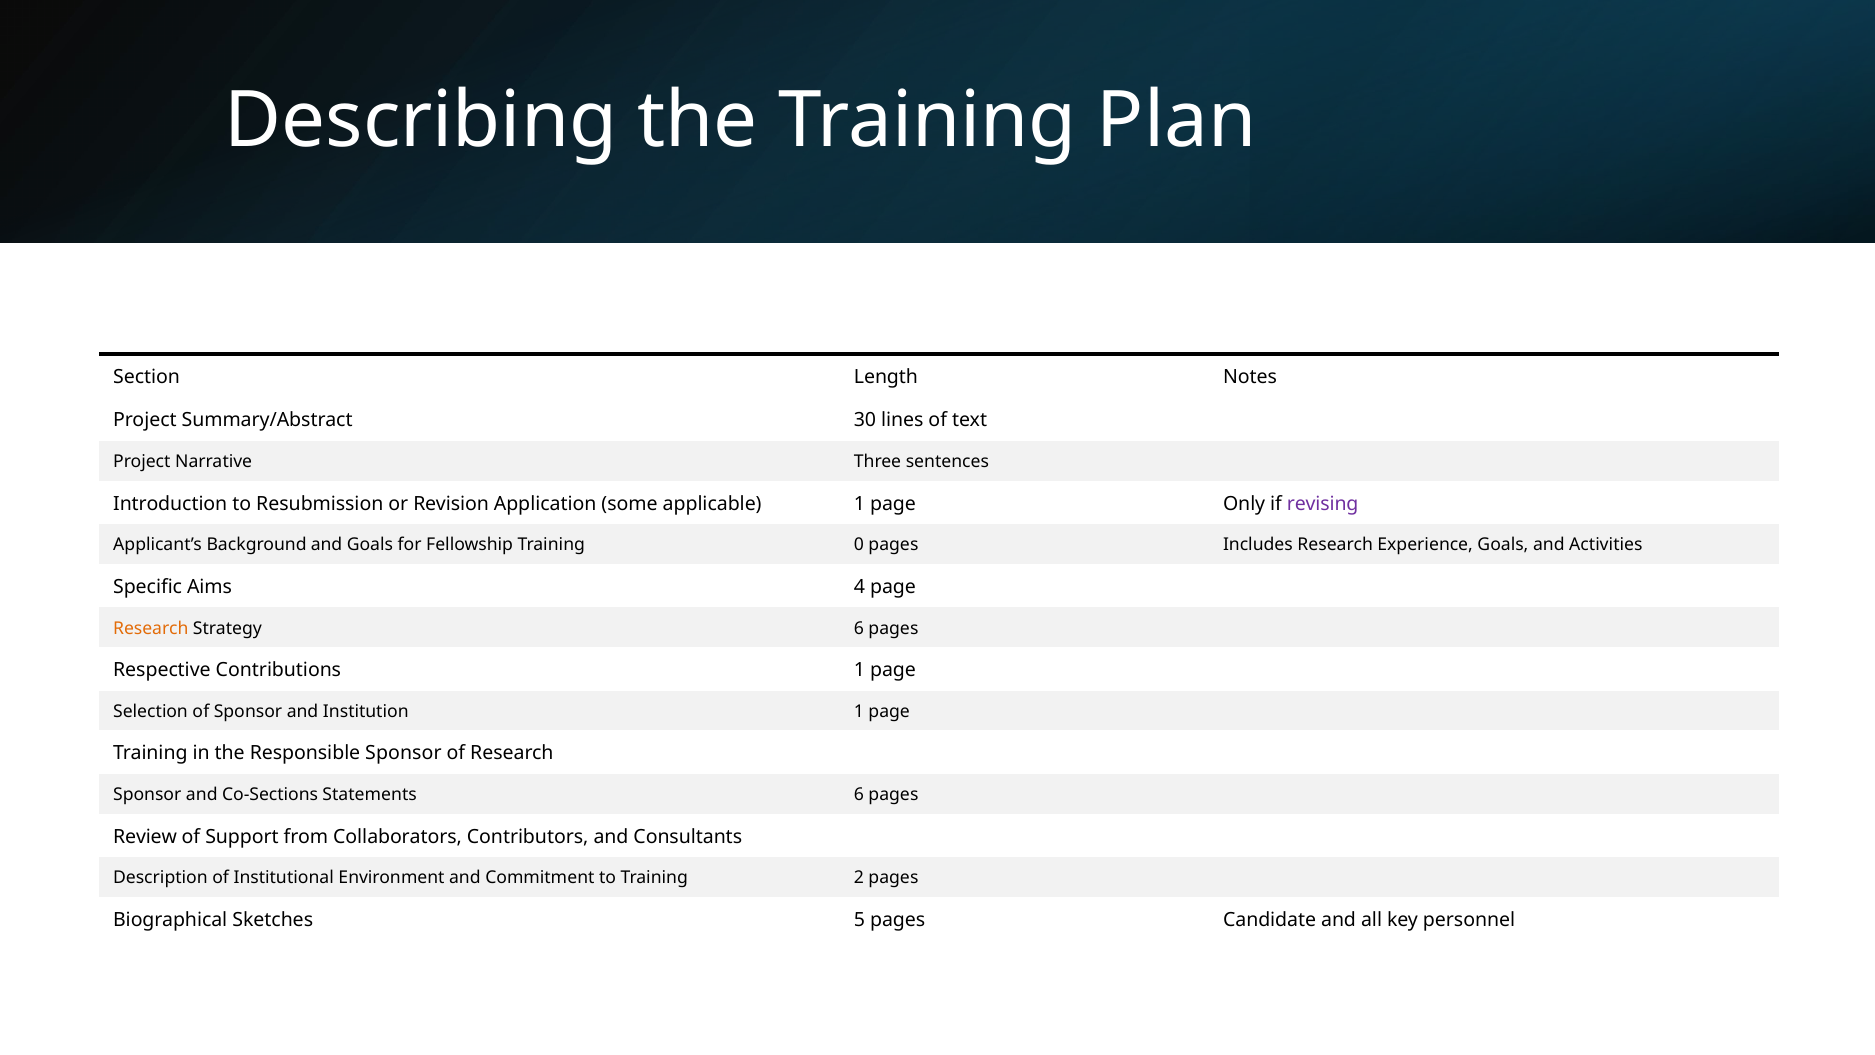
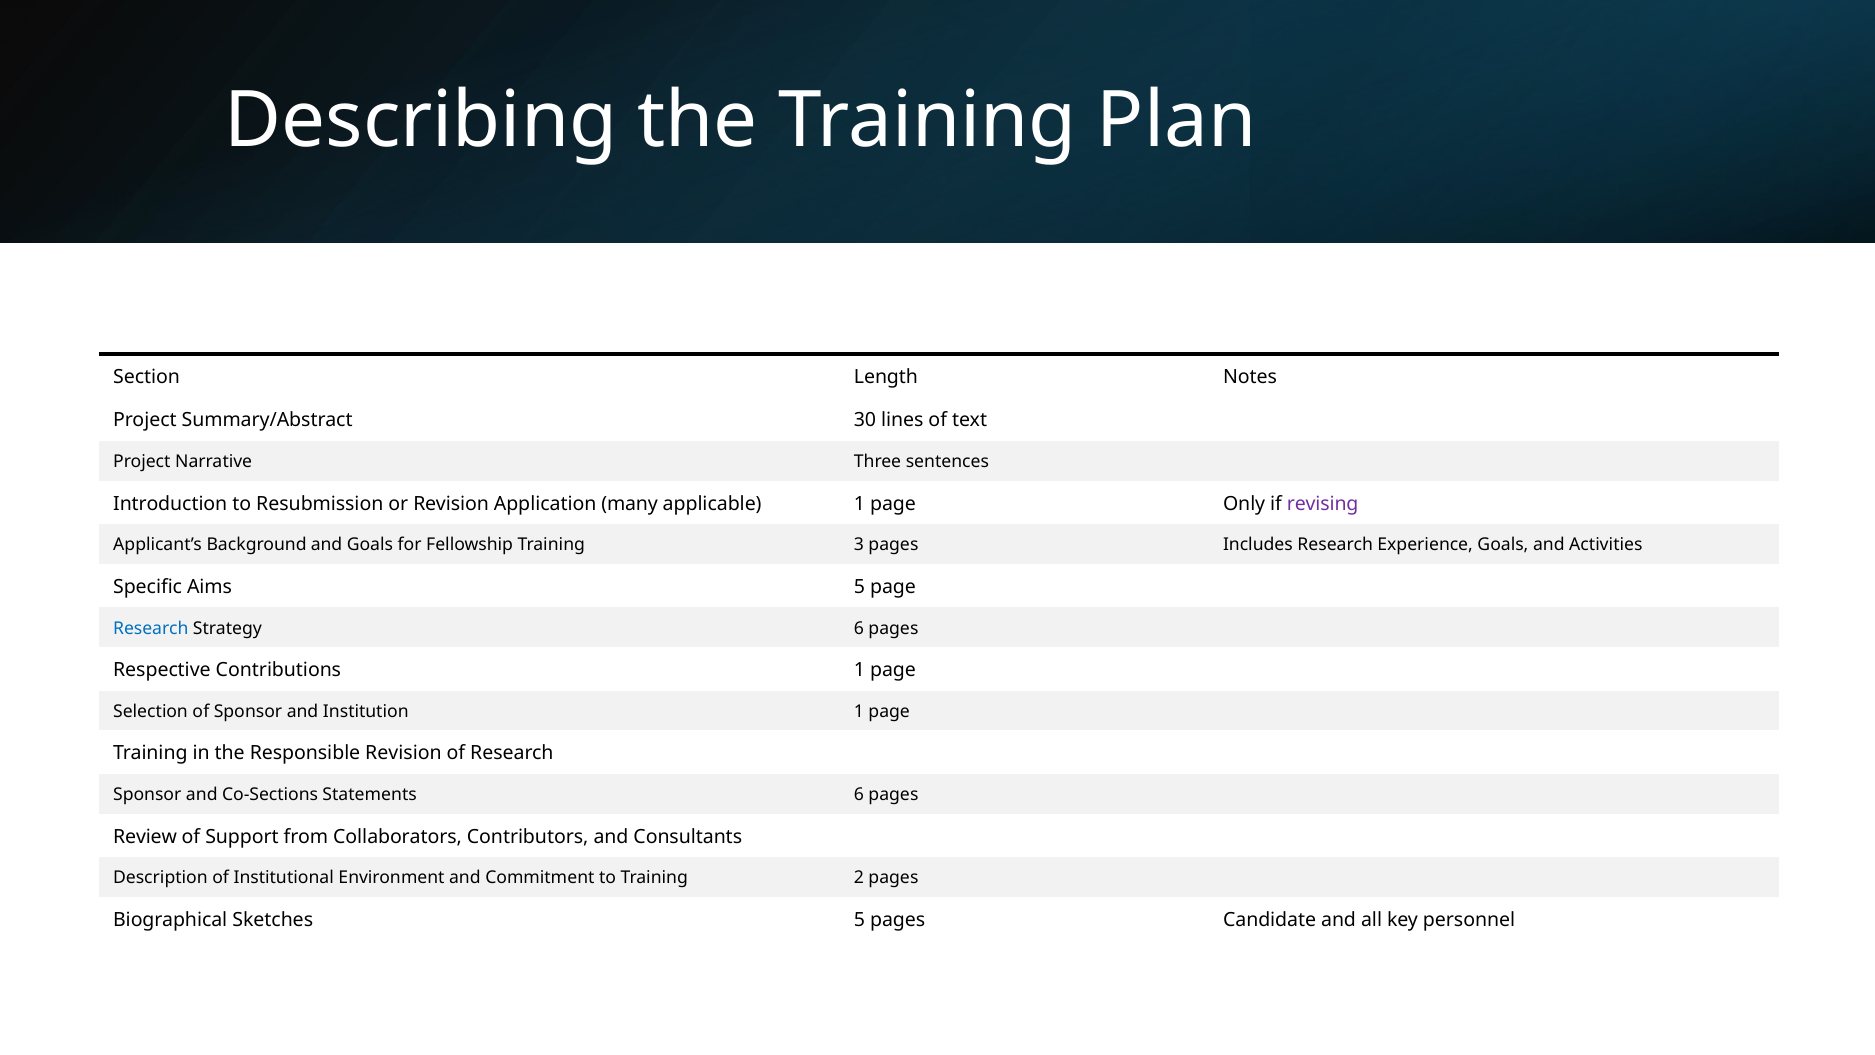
some: some -> many
0: 0 -> 3
Aims 4: 4 -> 5
Research at (151, 628) colour: orange -> blue
Responsible Sponsor: Sponsor -> Revision
